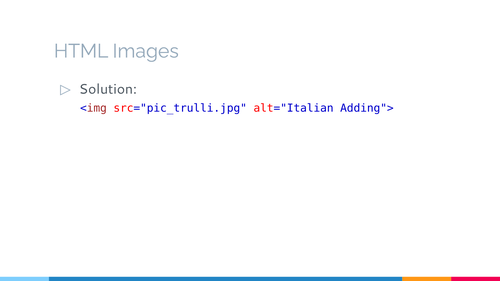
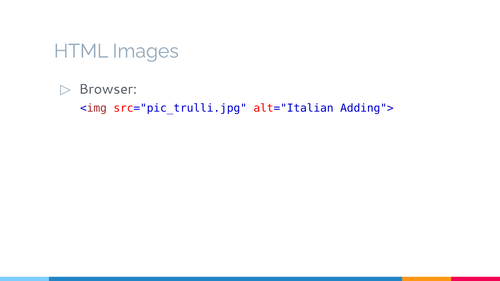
Solution: Solution -> Browser
